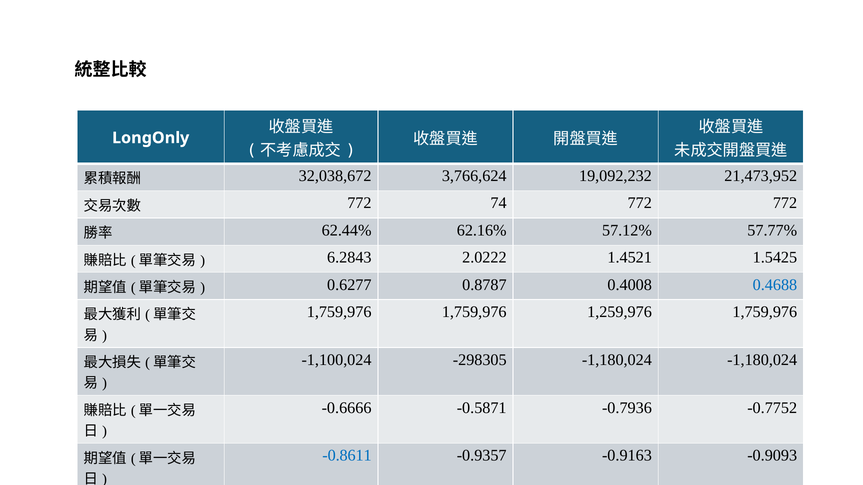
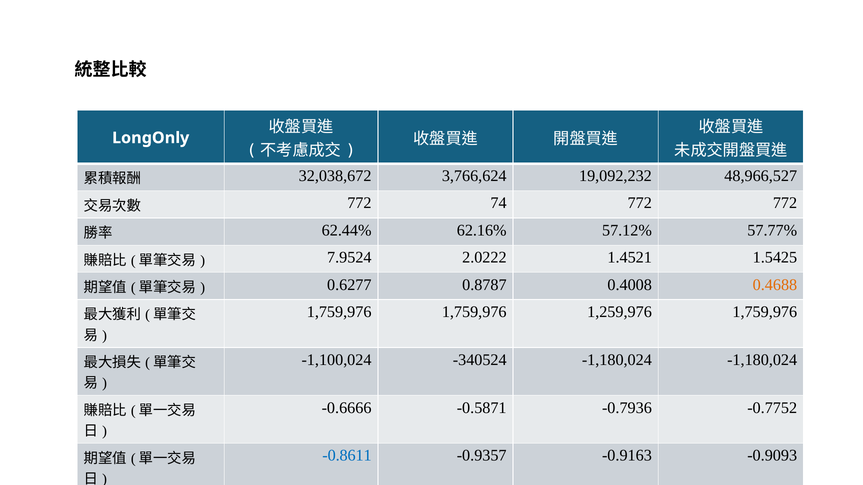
21,473,952: 21,473,952 -> 48,966,527
6.2843: 6.2843 -> 7.9524
0.4688 colour: blue -> orange
-298305: -298305 -> -340524
